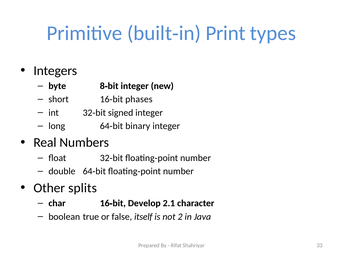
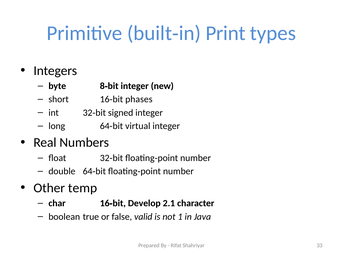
binary: binary -> virtual
splits: splits -> temp
itself: itself -> valid
2: 2 -> 1
